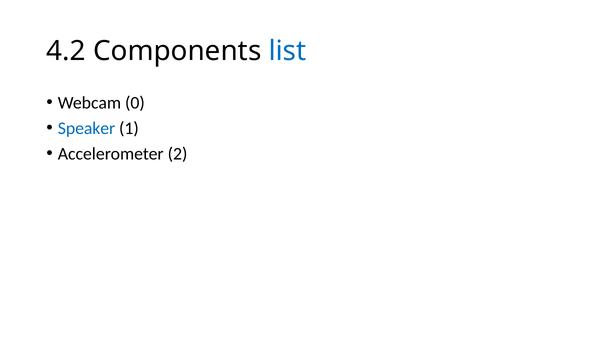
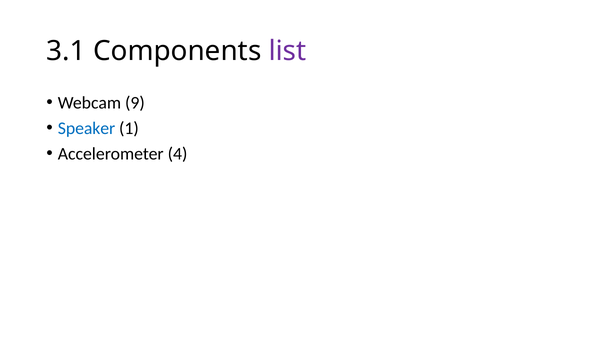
4.2: 4.2 -> 3.1
list colour: blue -> purple
0: 0 -> 9
2: 2 -> 4
